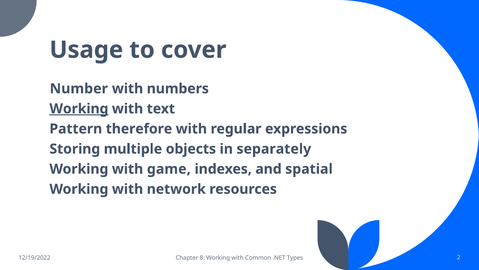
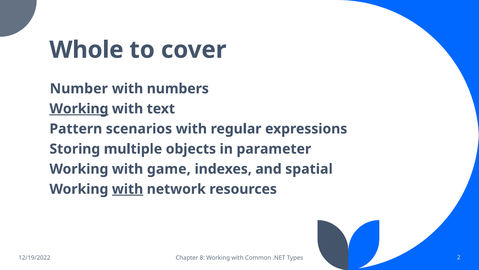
Usage: Usage -> Whole
therefore: therefore -> scenarios
separately: separately -> parameter
with at (128, 189) underline: none -> present
